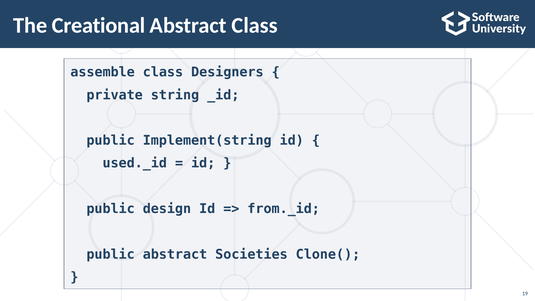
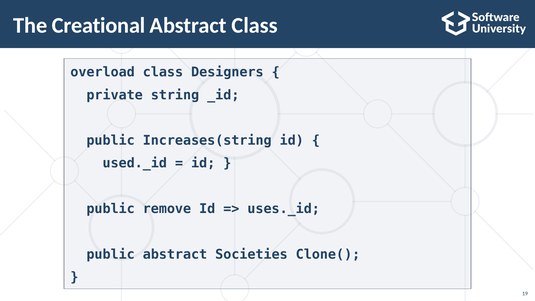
assemble: assemble -> overload
Implement(string: Implement(string -> Increases(string
design: design -> remove
from._id: from._id -> uses._id
